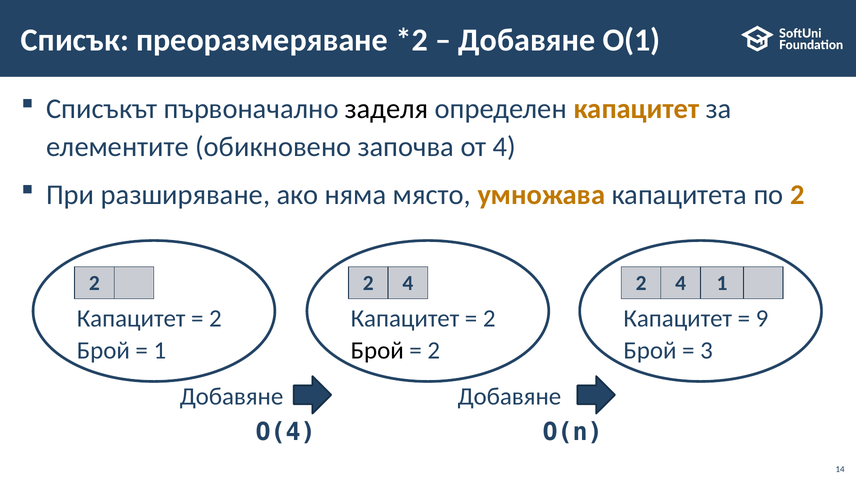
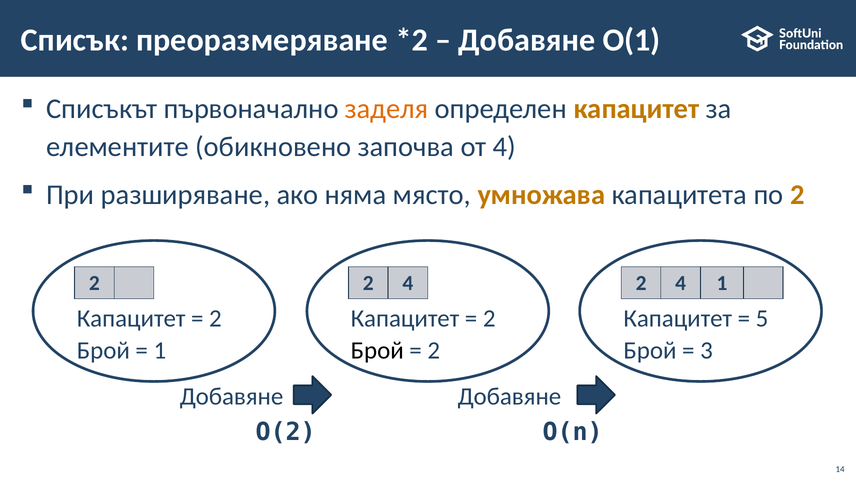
заделя colour: black -> orange
9: 9 -> 5
O(4: O(4 -> O(2
